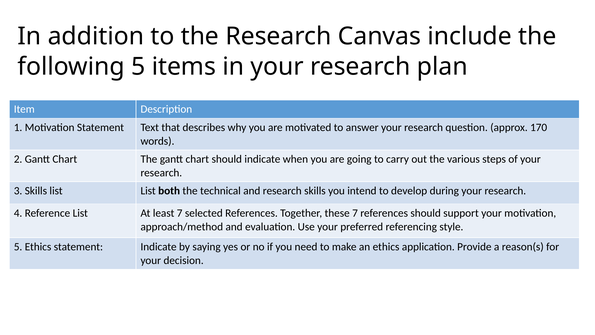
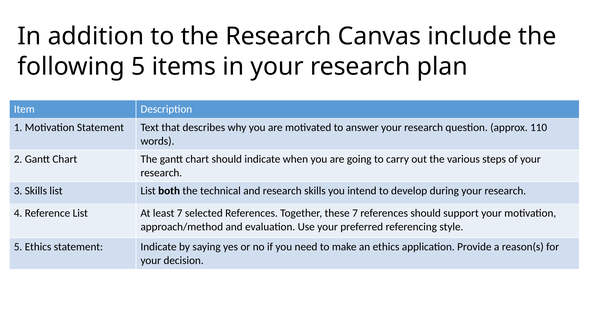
170: 170 -> 110
